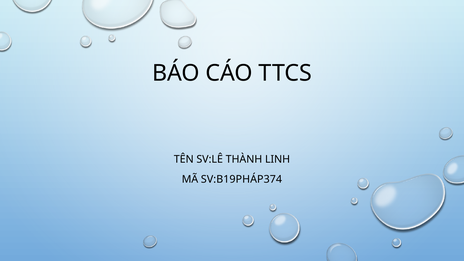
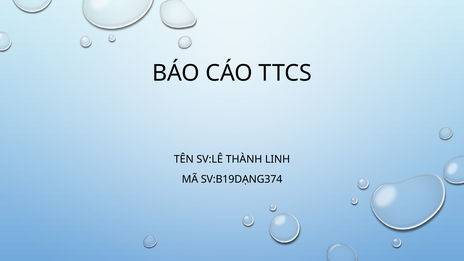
SV:B19PHÁP374: SV:B19PHÁP374 -> SV:B19DẠNG374
